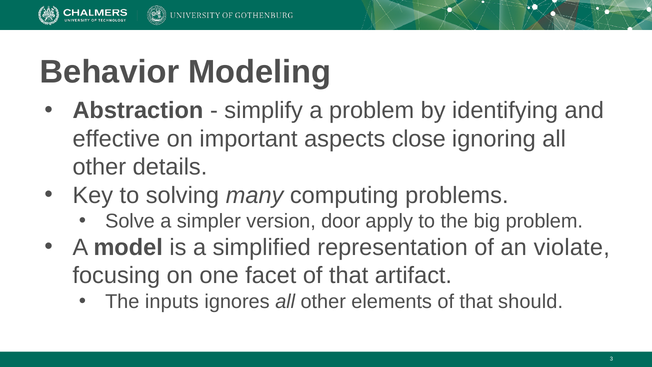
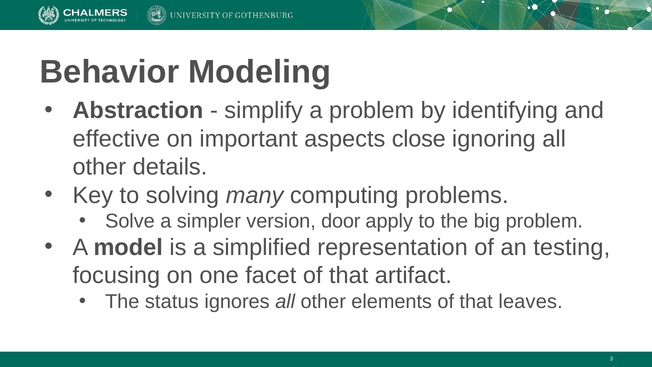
violate: violate -> testing
inputs: inputs -> status
should: should -> leaves
